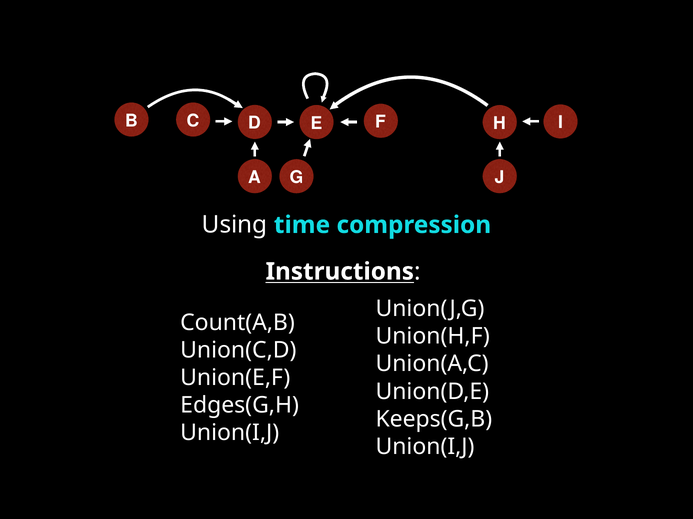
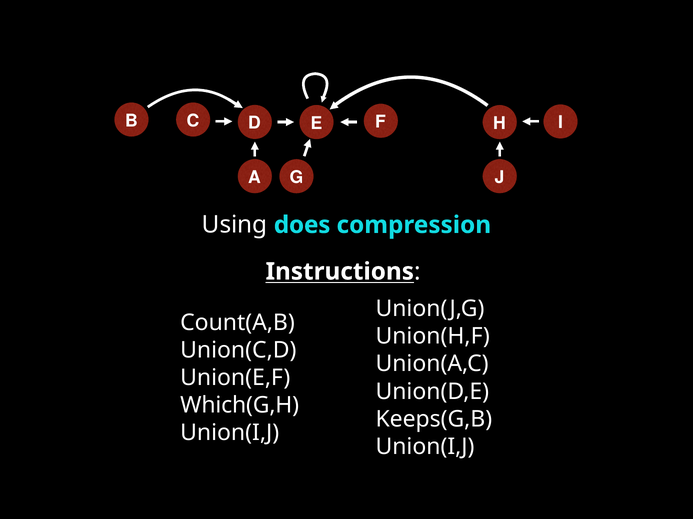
time: time -> does
Edges(G,H: Edges(G,H -> Which(G,H
